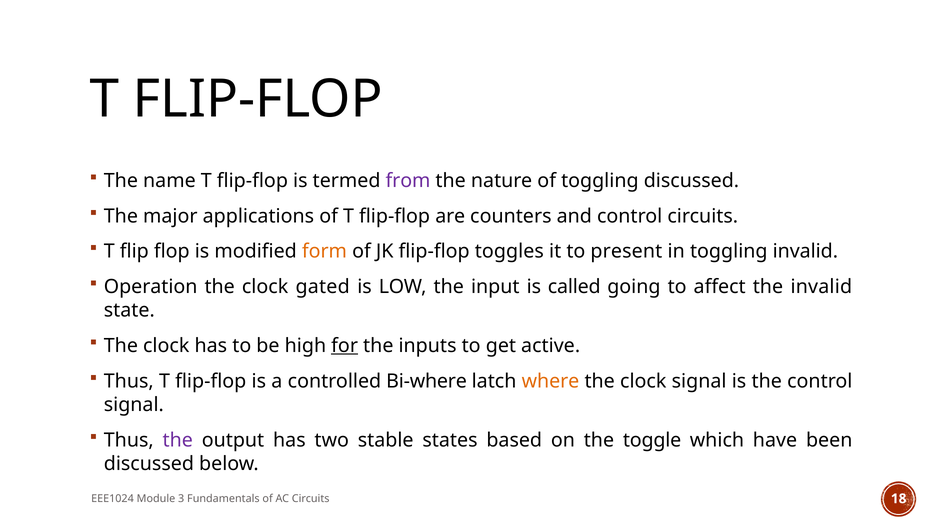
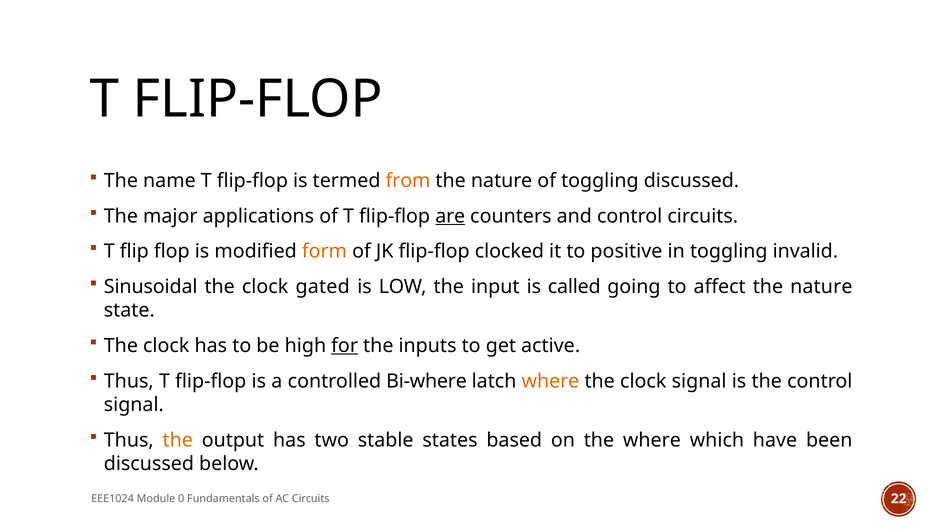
from colour: purple -> orange
are underline: none -> present
toggles: toggles -> clocked
present: present -> positive
Operation: Operation -> Sinusoidal
affect the invalid: invalid -> nature
the at (178, 440) colour: purple -> orange
the toggle: toggle -> where
3: 3 -> 0
18: 18 -> 22
